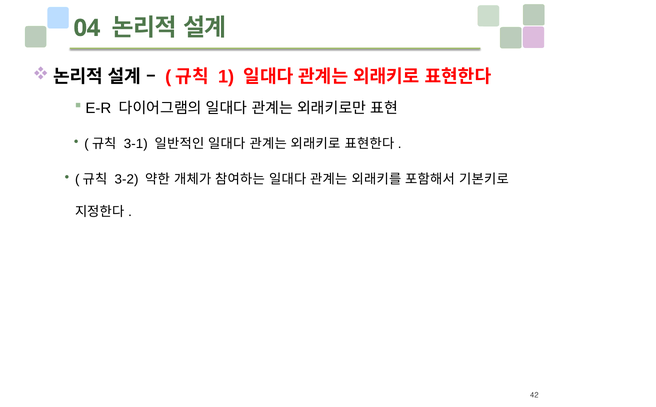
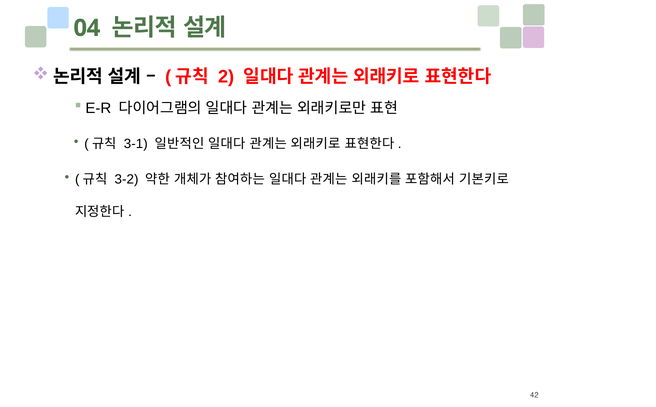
1: 1 -> 2
